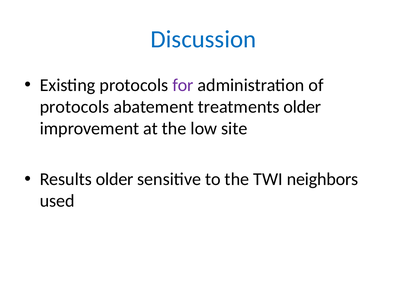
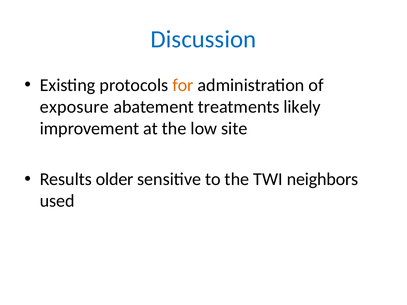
for colour: purple -> orange
protocols at (74, 107): protocols -> exposure
treatments older: older -> likely
